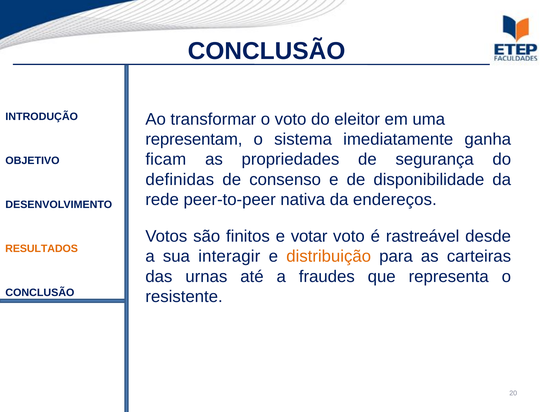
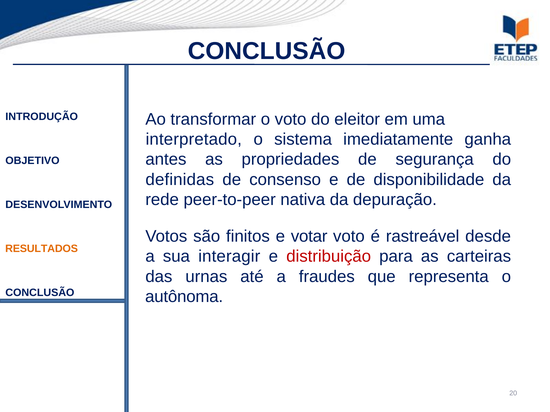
representam: representam -> interpretado
ficam: ficam -> antes
endereços: endereços -> depuração
distribuição colour: orange -> red
resistente: resistente -> autônoma
